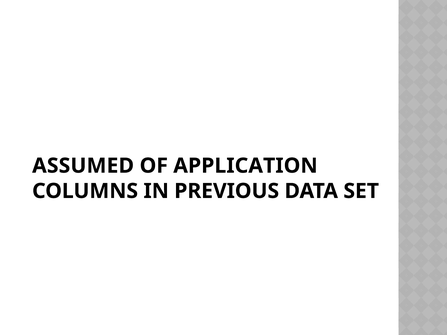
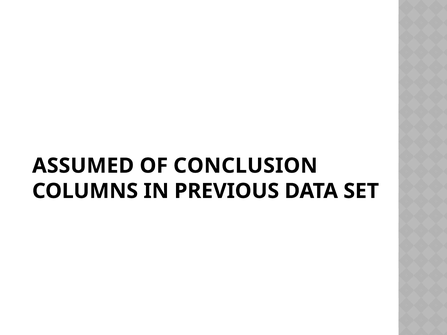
APPLICATION: APPLICATION -> CONCLUSION
